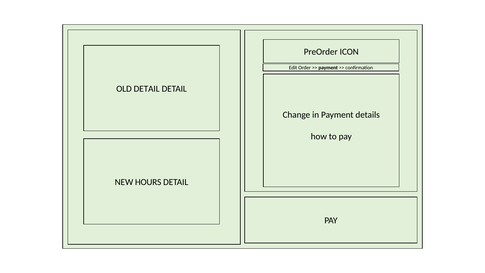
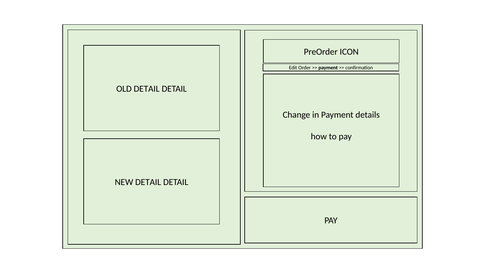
NEW HOURS: HOURS -> DETAIL
